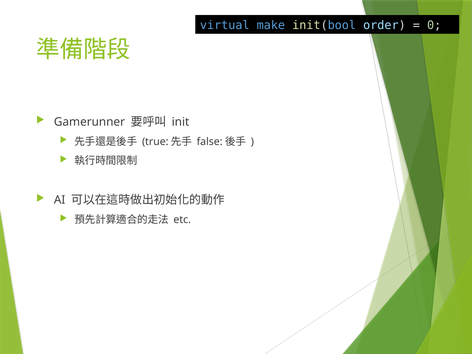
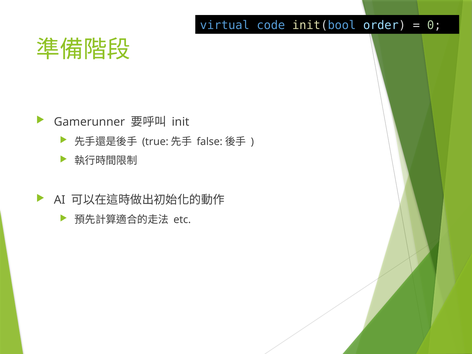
make: make -> code
